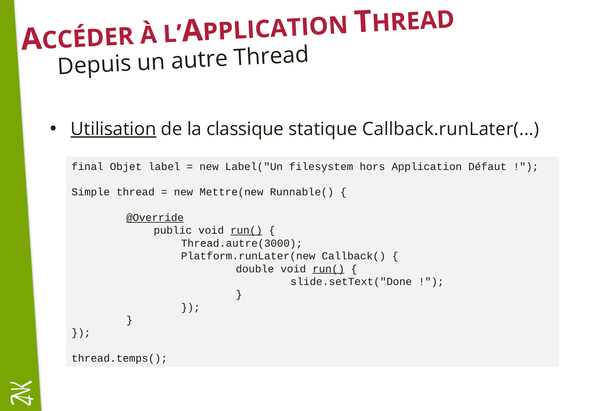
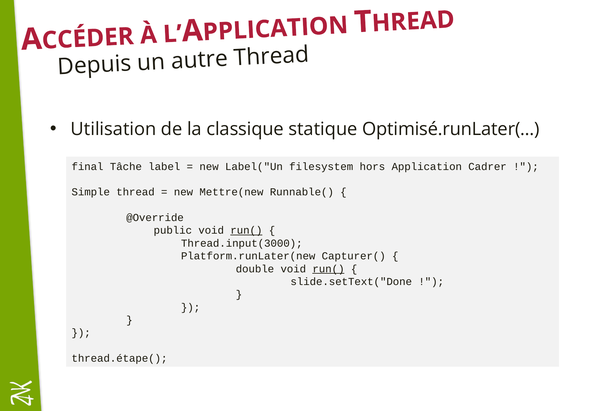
Utilisation underline: present -> none
Callback.runLater(: Callback.runLater( -> Optimisé.runLater(
Objet: Objet -> Tâche
Défaut: Défaut -> Cadrer
@Override underline: present -> none
Thread.autre(3000: Thread.autre(3000 -> Thread.input(3000
Callback(: Callback( -> Capturer(
thread.temps(: thread.temps( -> thread.étape(
